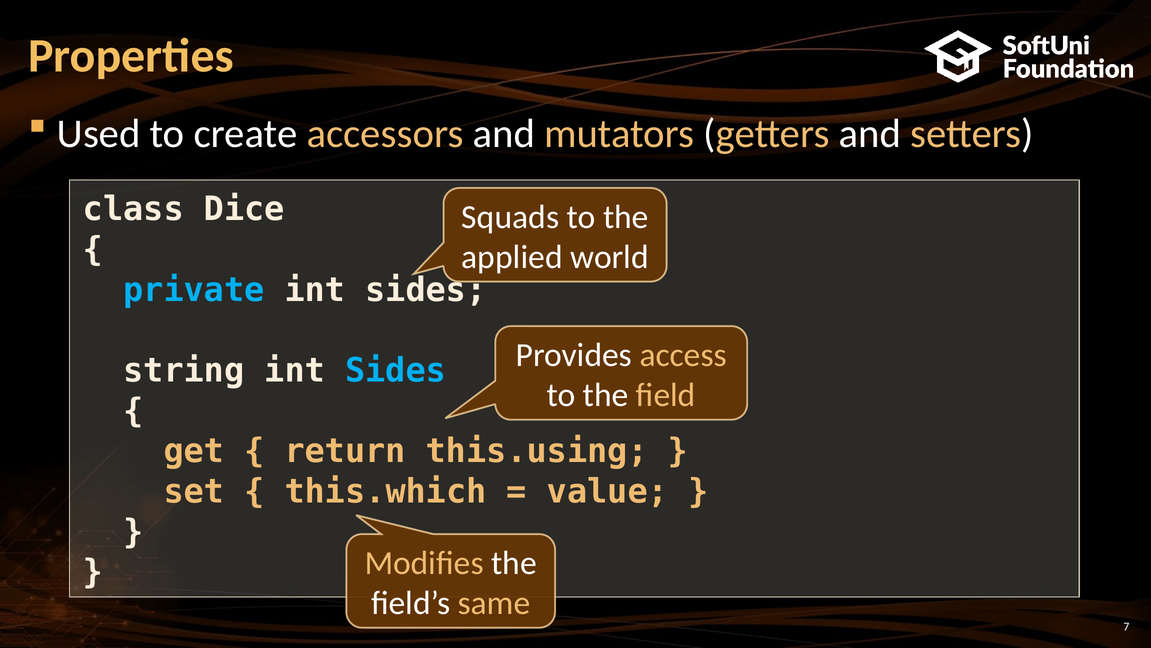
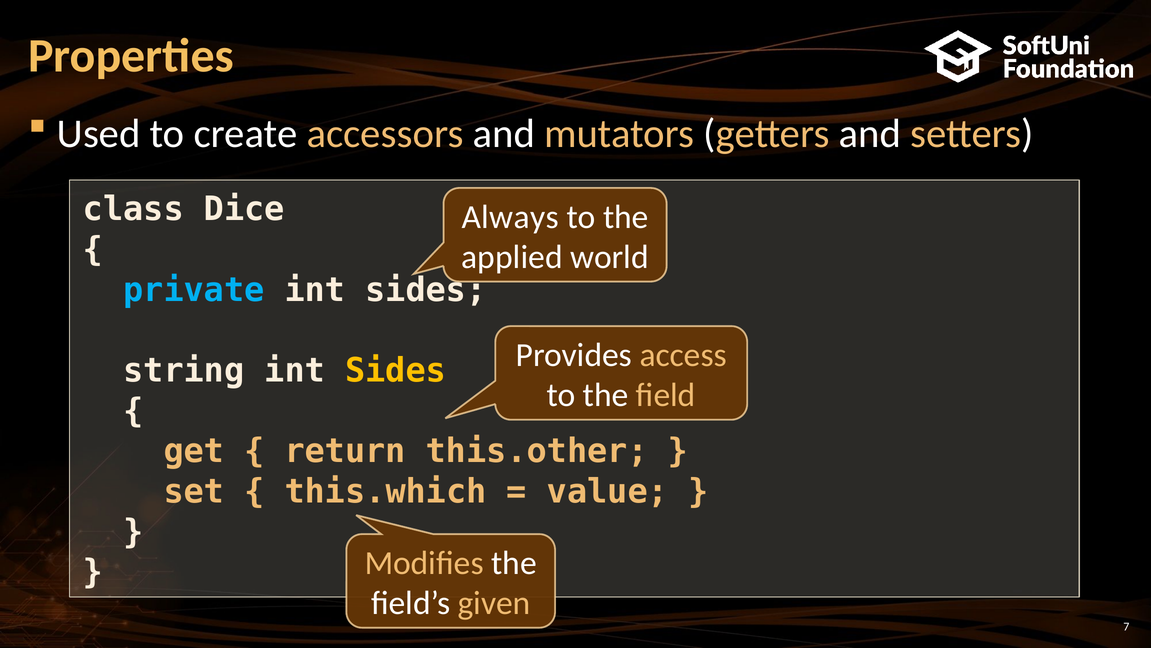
Squads: Squads -> Always
Sides at (396, 370) colour: light blue -> yellow
this.using: this.using -> this.other
same: same -> given
